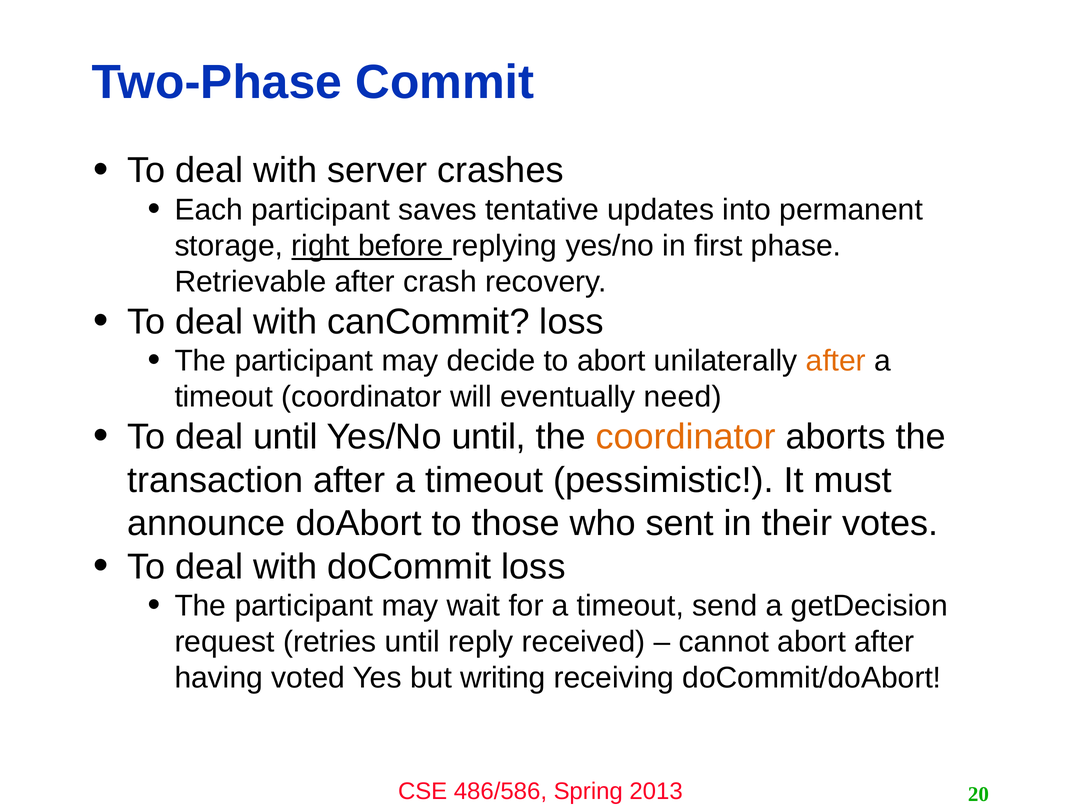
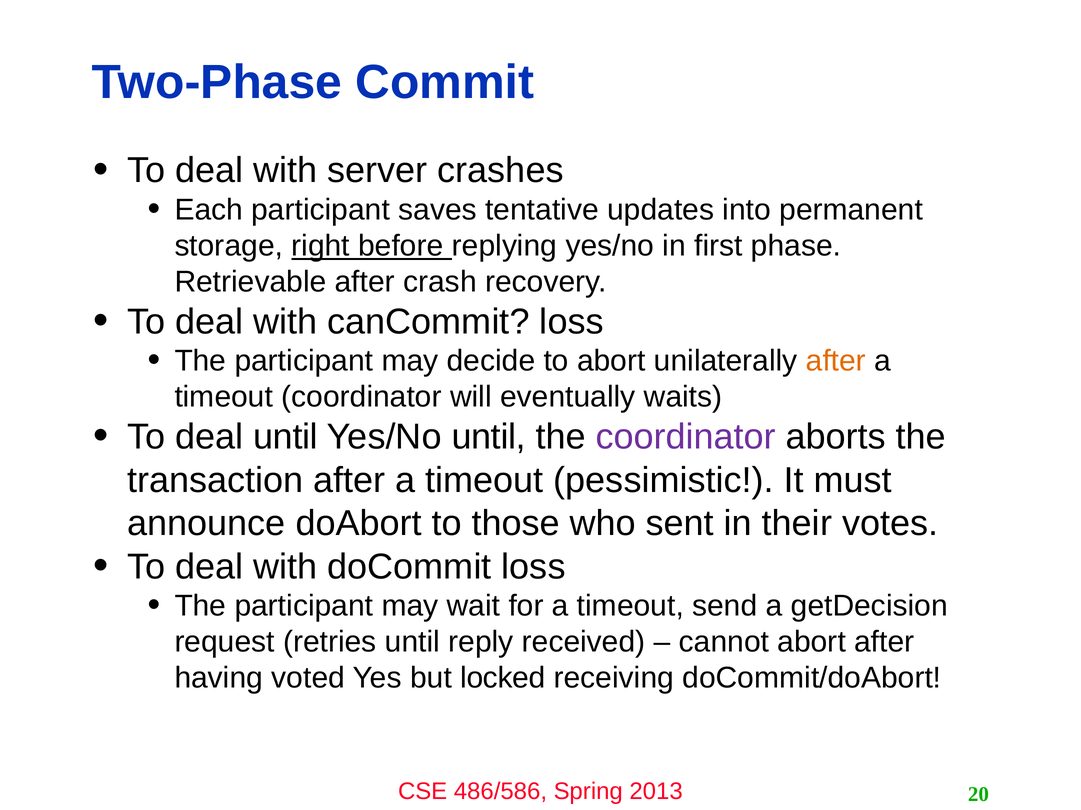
need: need -> waits
coordinator at (686, 437) colour: orange -> purple
writing: writing -> locked
